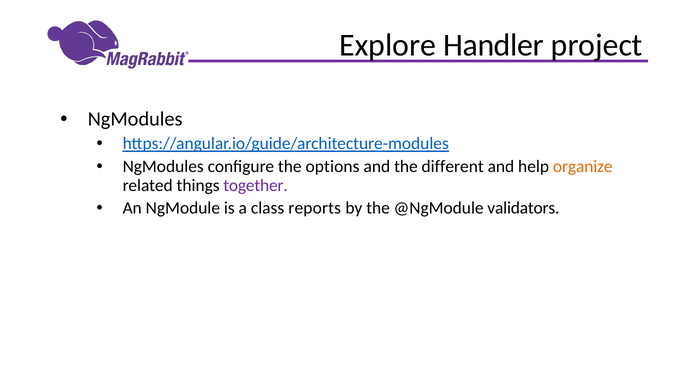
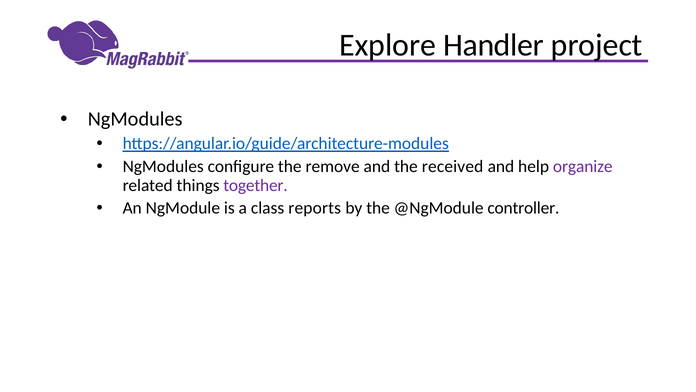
options: options -> remove
different: different -> received
organize colour: orange -> purple
validators: validators -> controller
